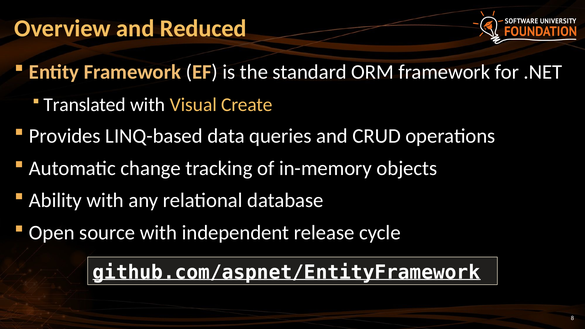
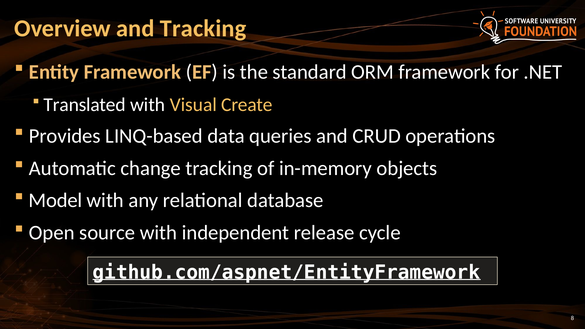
and Reduced: Reduced -> Tracking
Ability: Ability -> Model
